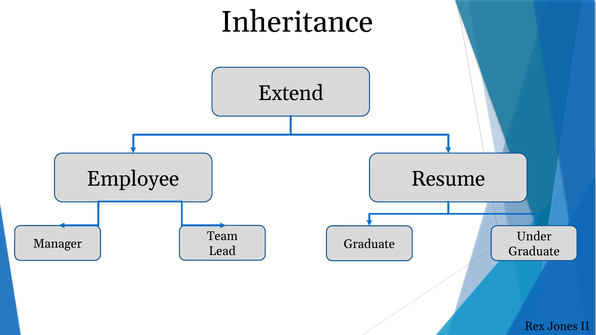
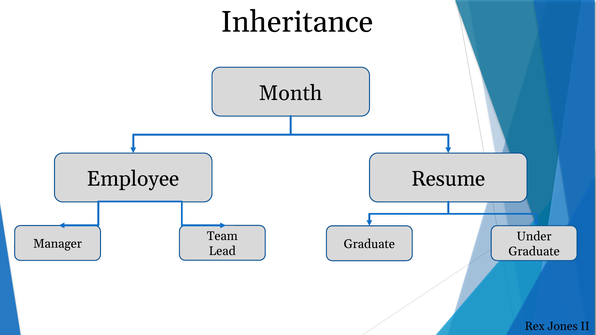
Extend: Extend -> Month
